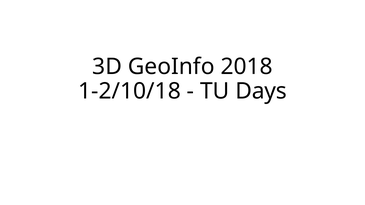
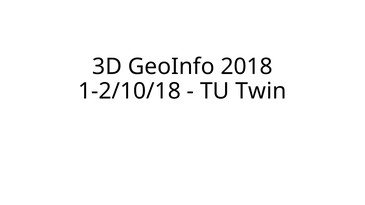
Days: Days -> Twin
